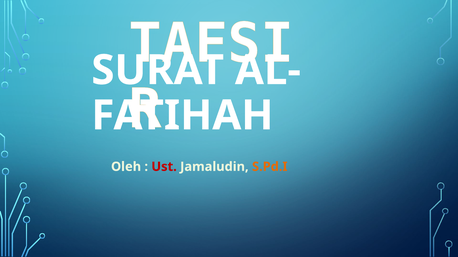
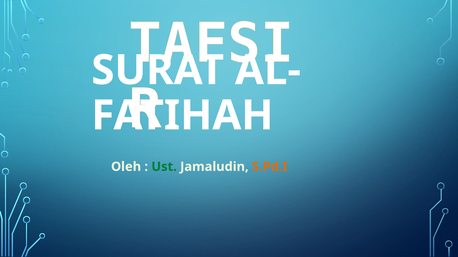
Ust colour: red -> green
